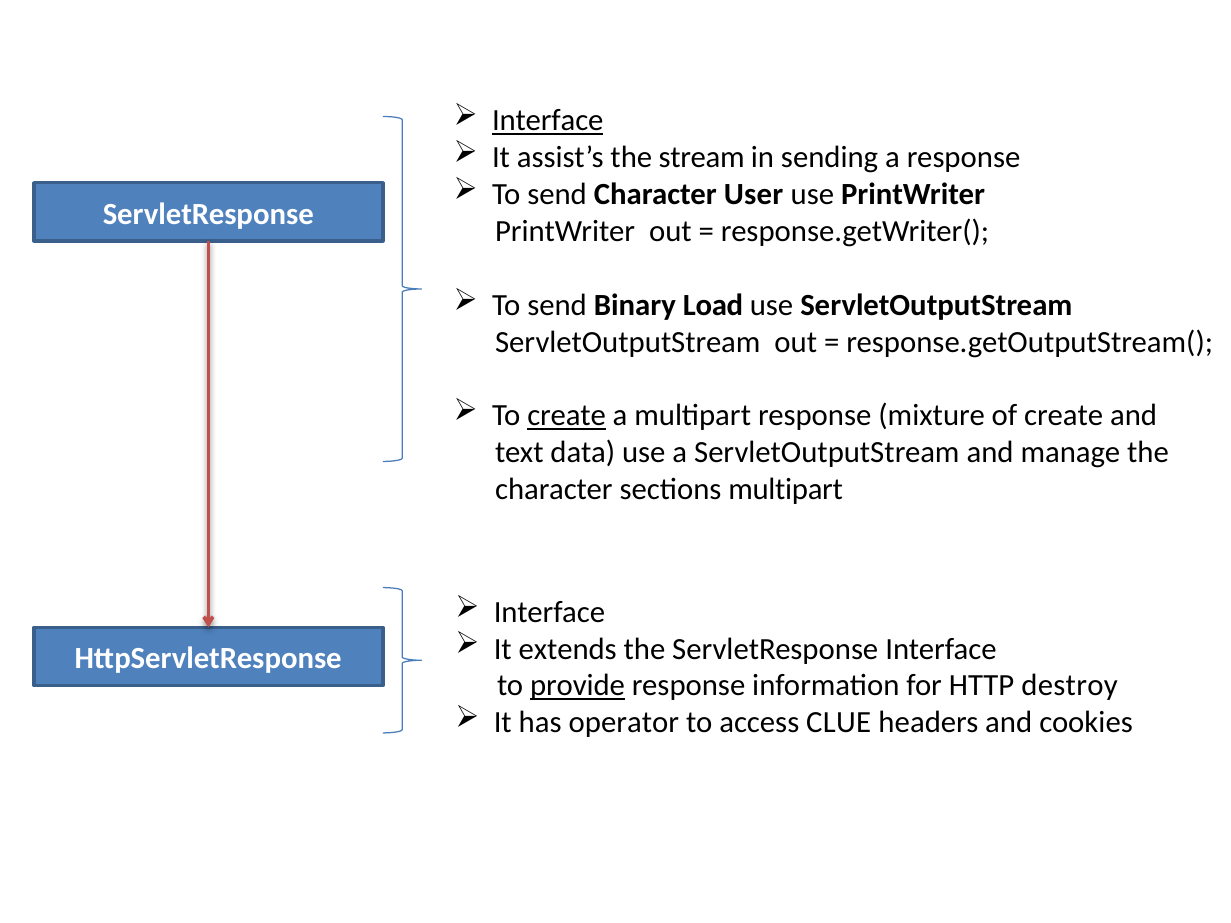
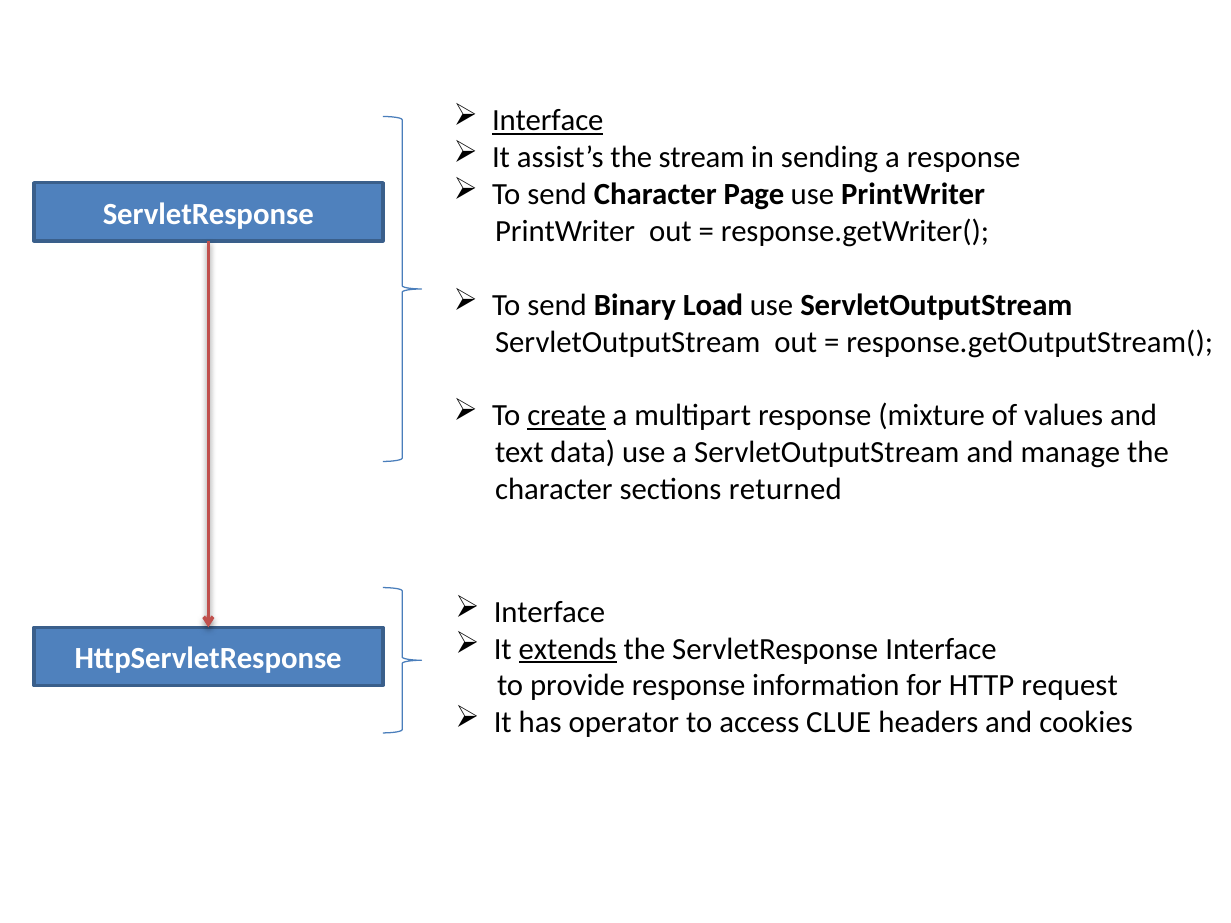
User: User -> Page
of create: create -> values
sections multipart: multipart -> returned
extends underline: none -> present
provide underline: present -> none
destroy: destroy -> request
